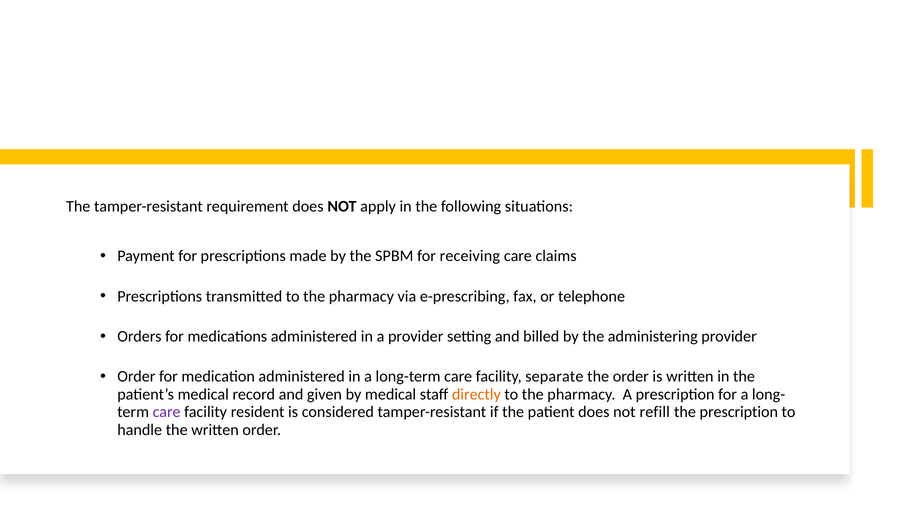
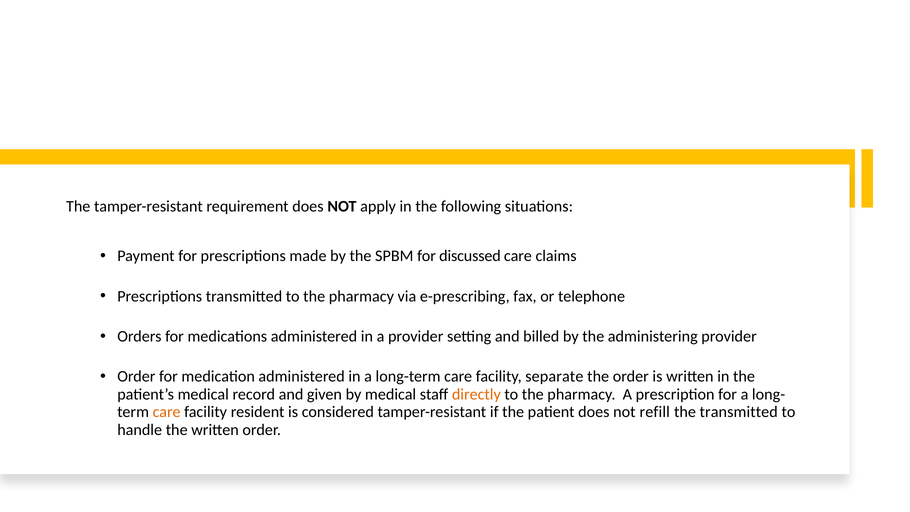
receiving: receiving -> discussed
care at (167, 412) colour: purple -> orange
the prescription: prescription -> transmitted
